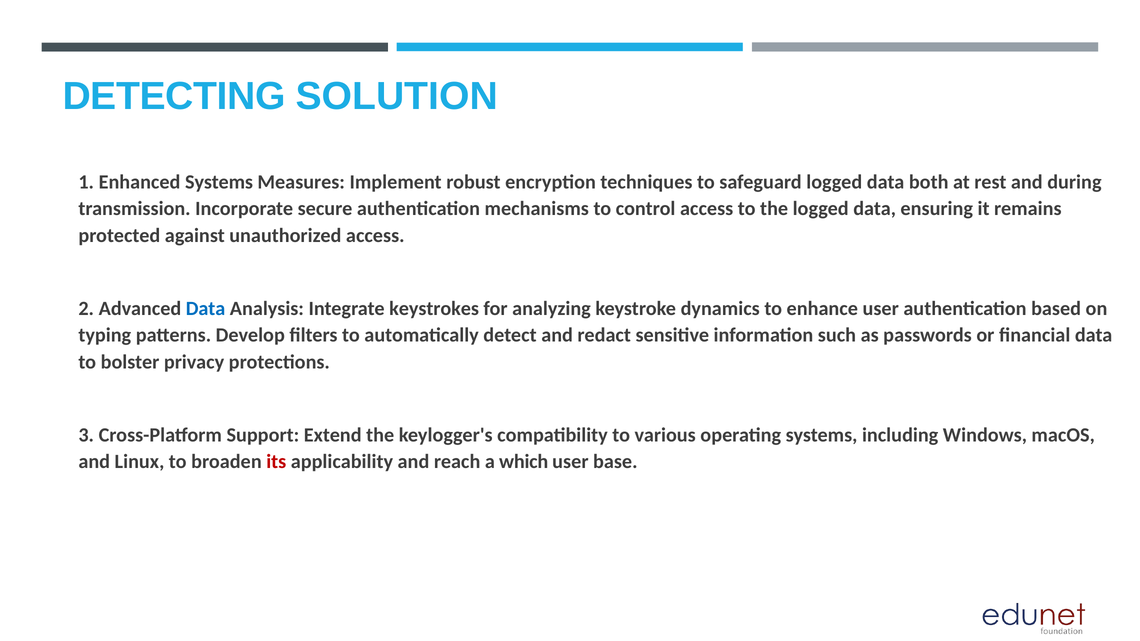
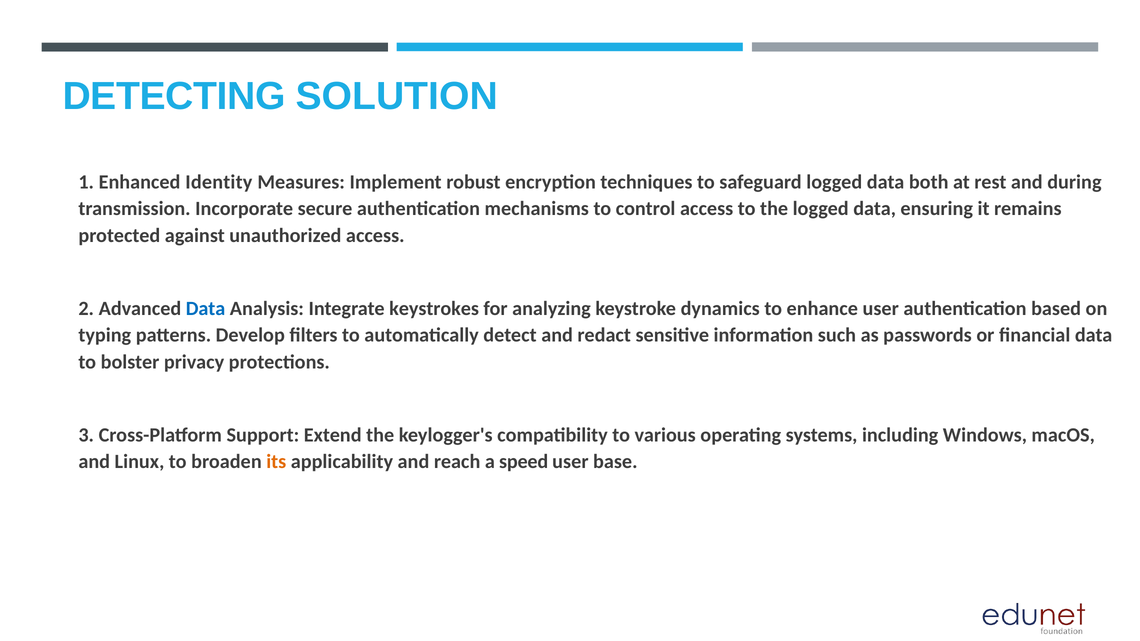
Enhanced Systems: Systems -> Identity
its colour: red -> orange
which: which -> speed
